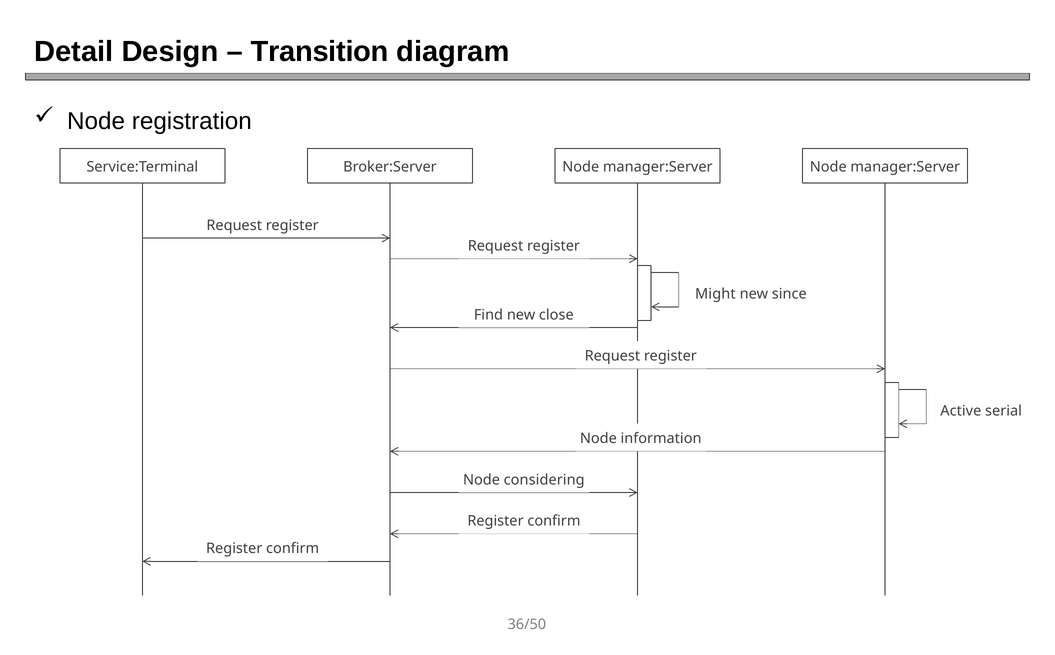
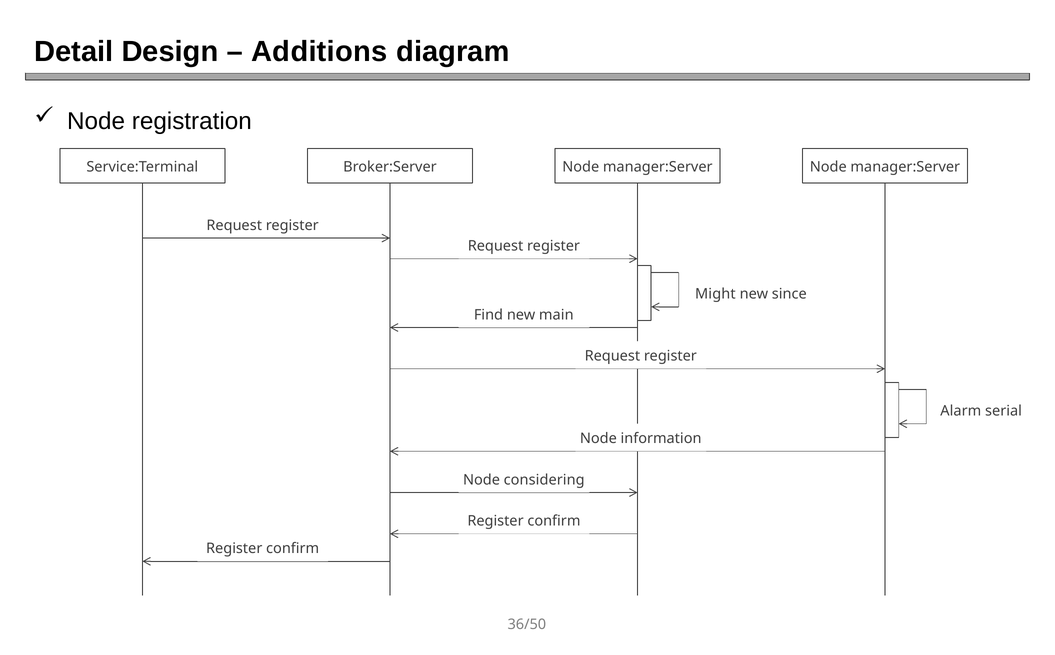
Transition: Transition -> Additions
close: close -> main
Active: Active -> Alarm
